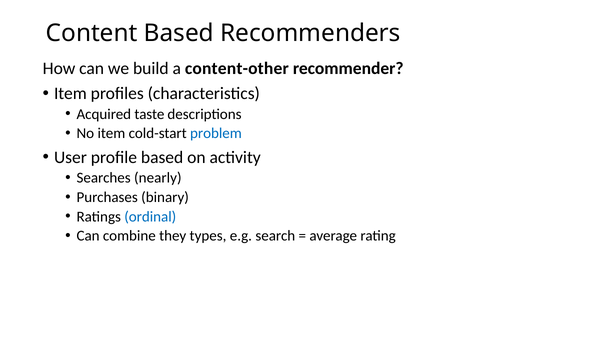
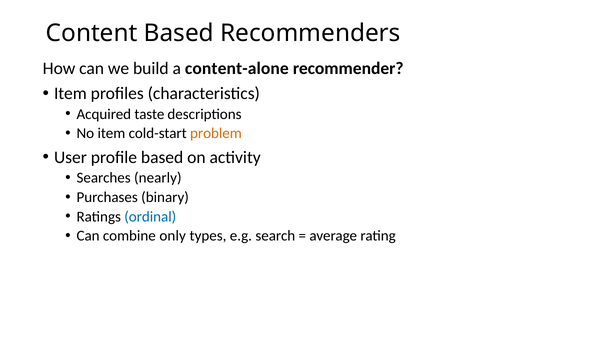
content-other: content-other -> content-alone
problem colour: blue -> orange
they: they -> only
